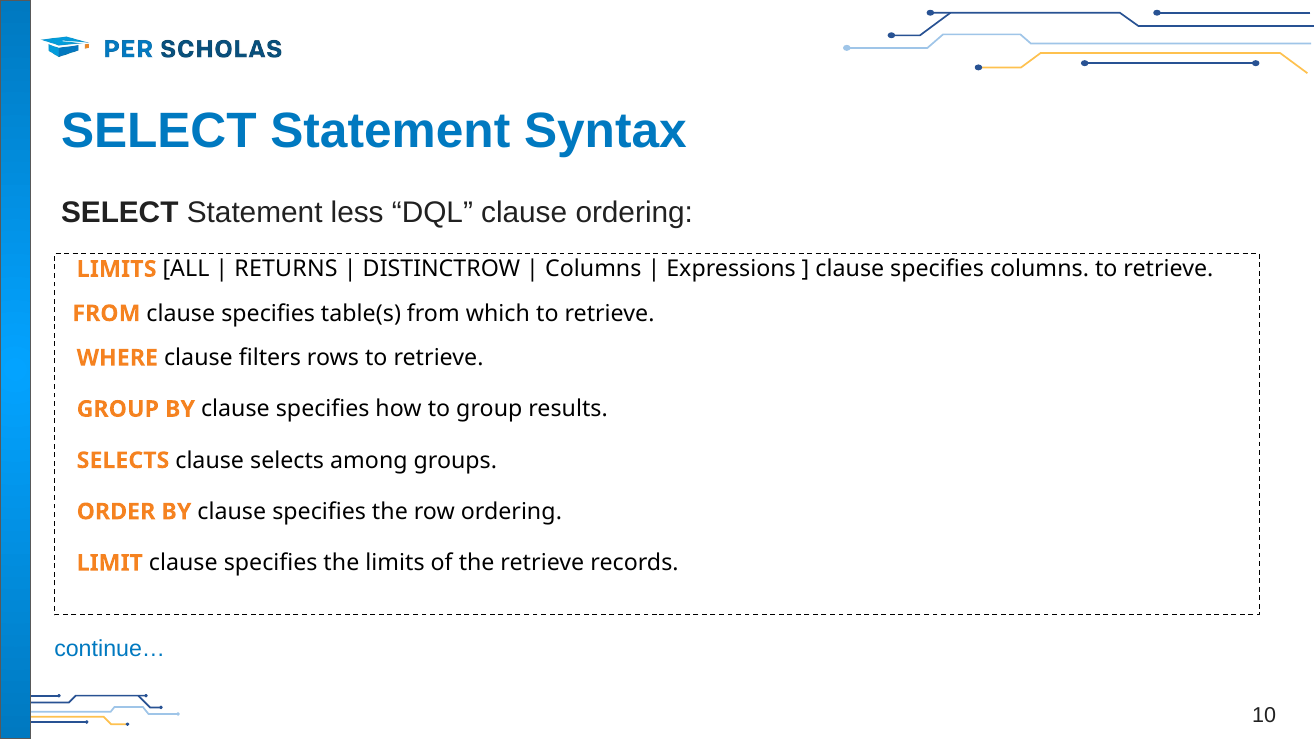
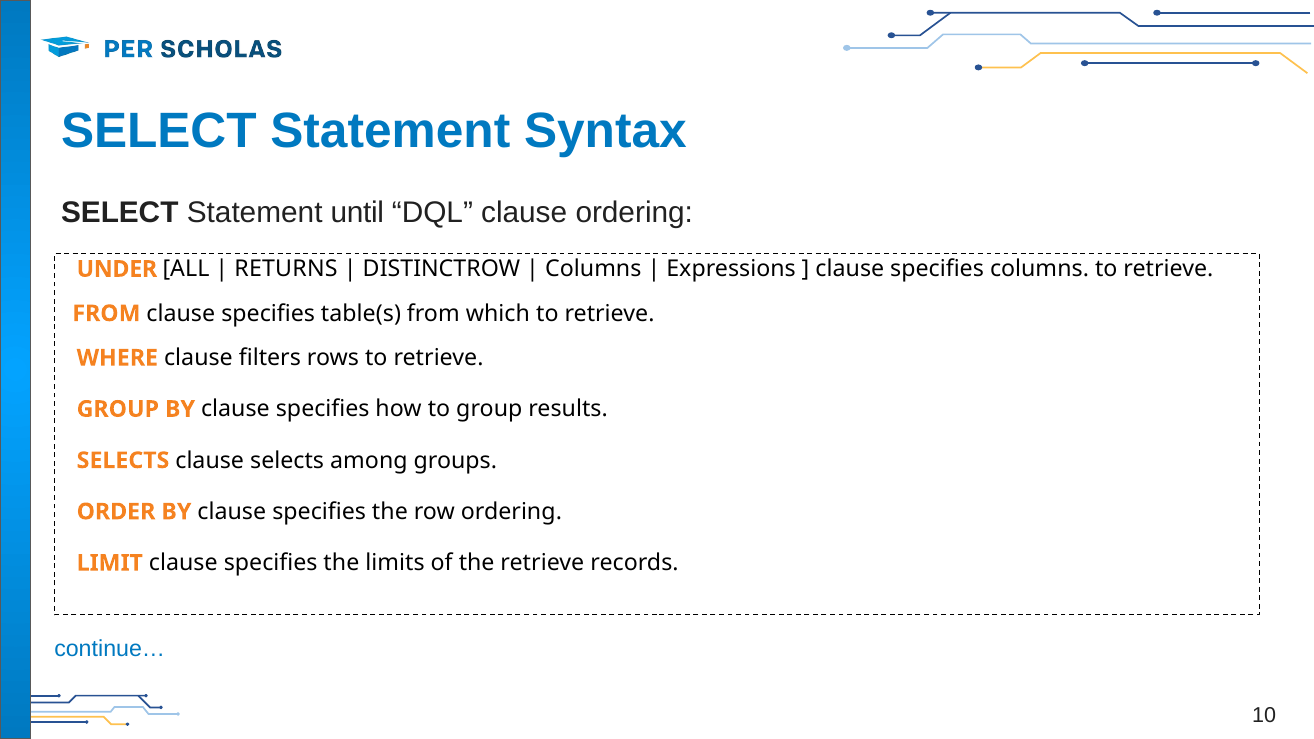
less: less -> until
LIMITS at (117, 269): LIMITS -> UNDER
